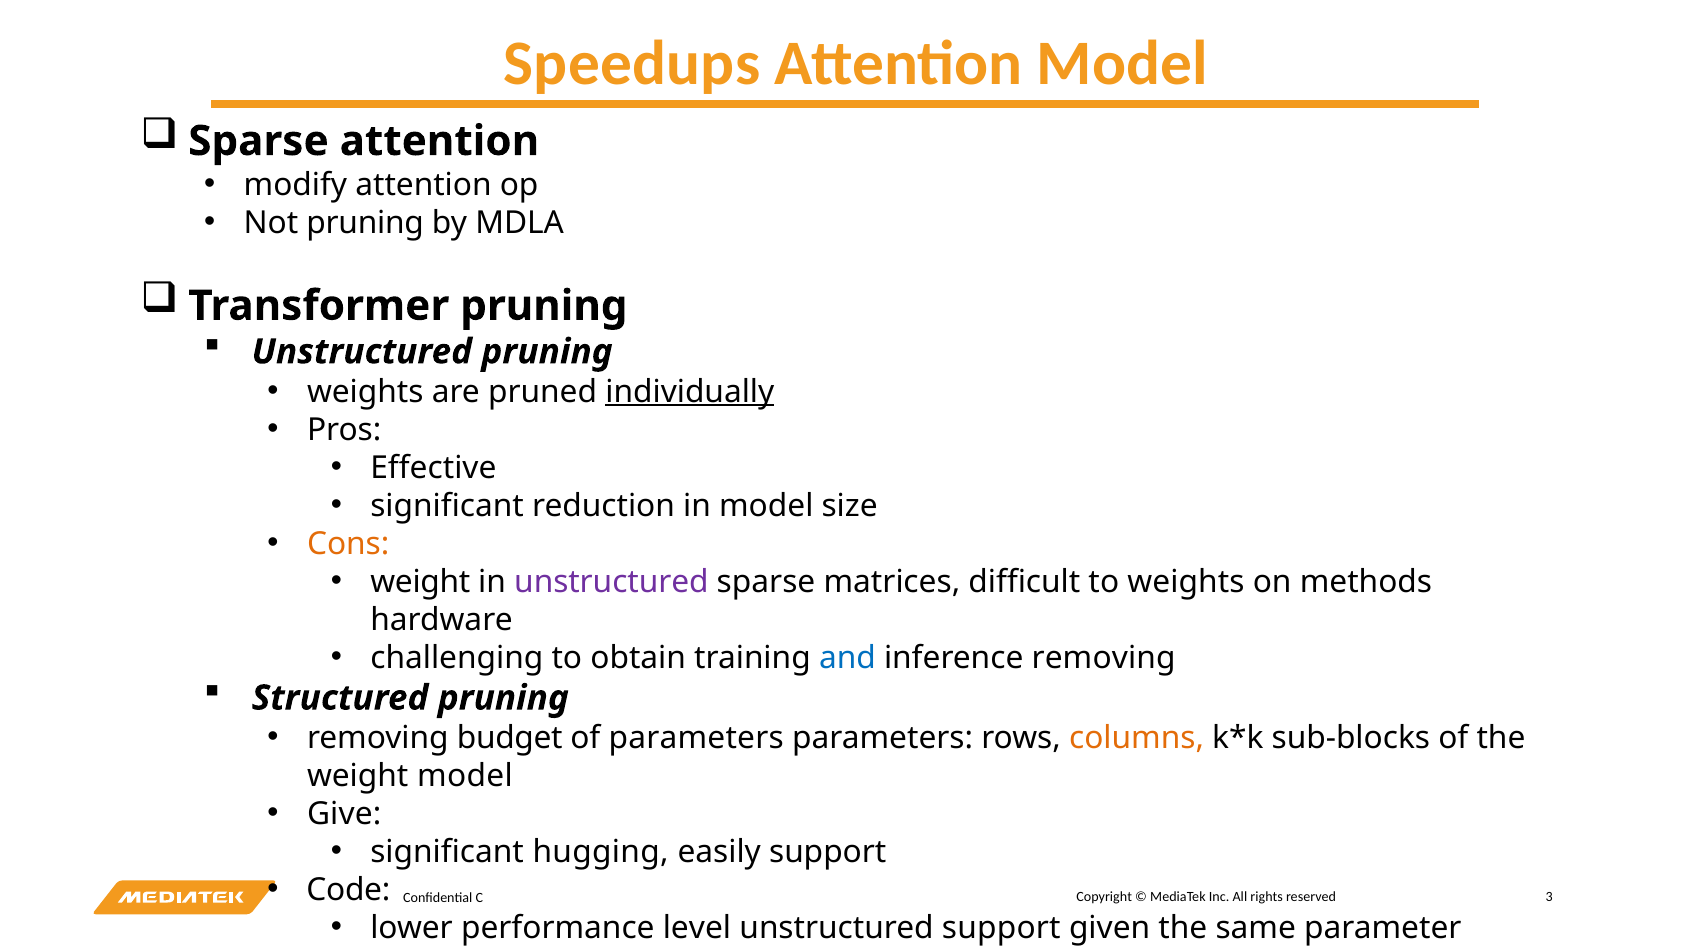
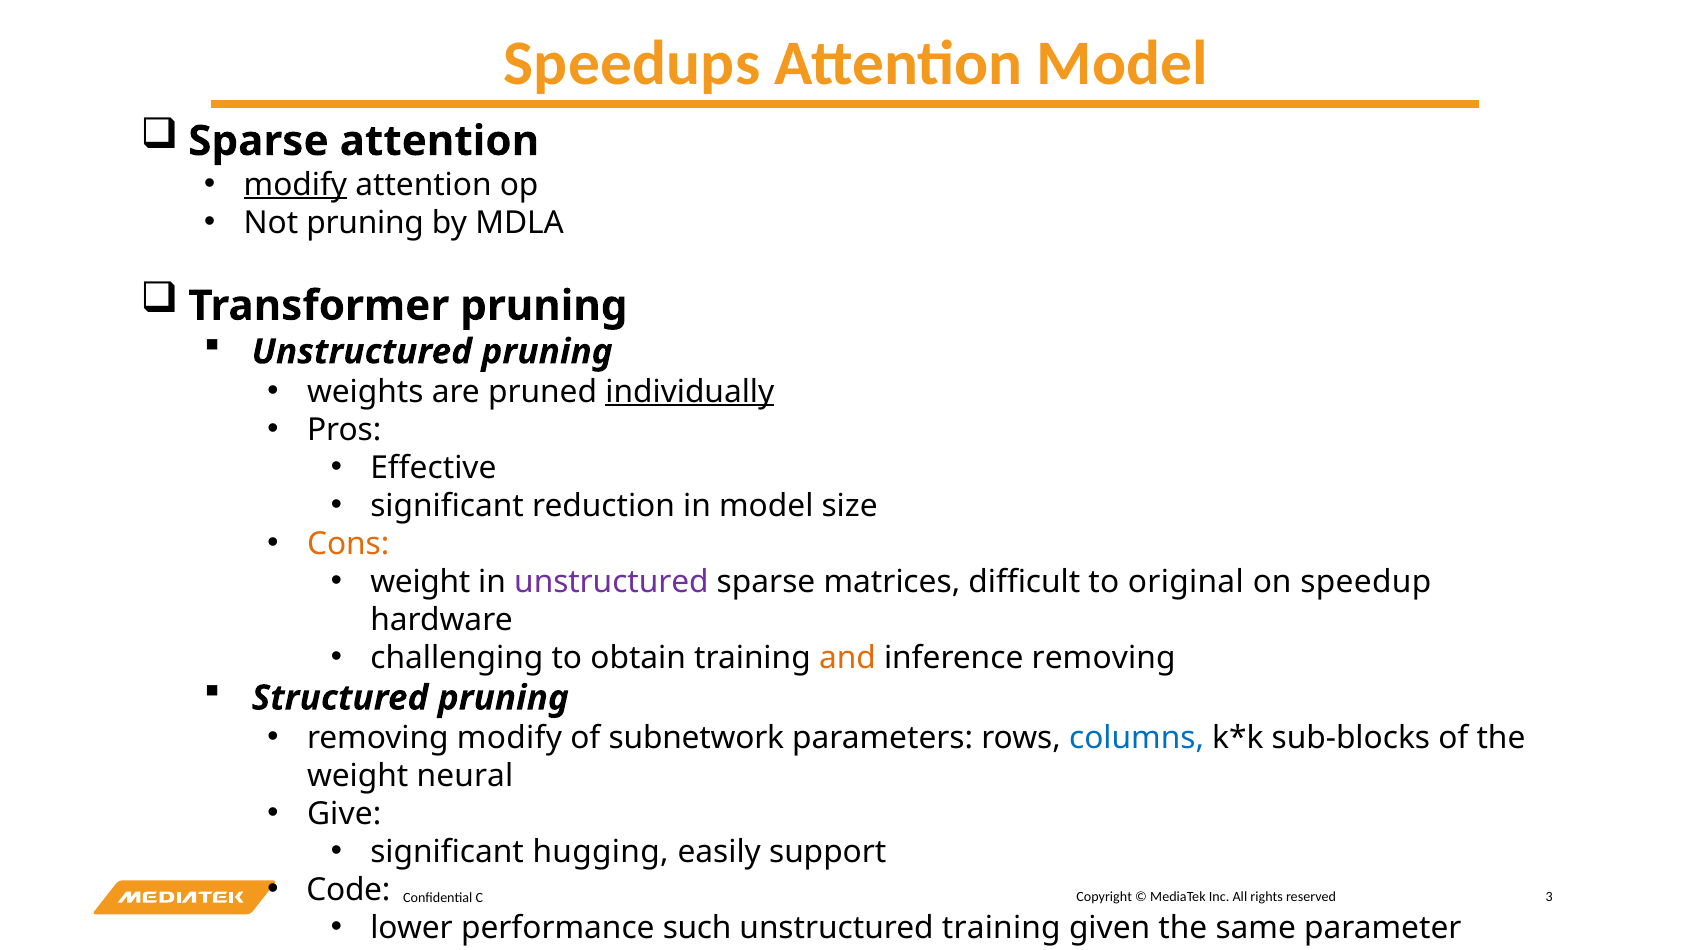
modify at (295, 185) underline: none -> present
to weights: weights -> original
methods: methods -> speedup
and colour: blue -> orange
removing budget: budget -> modify
of parameters: parameters -> subnetwork
columns colour: orange -> blue
weight model: model -> neural
level: level -> such
unstructured support: support -> training
